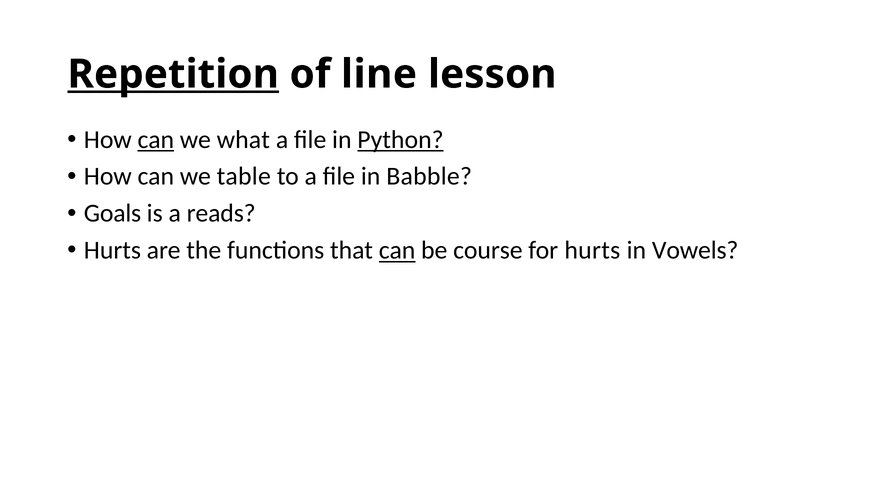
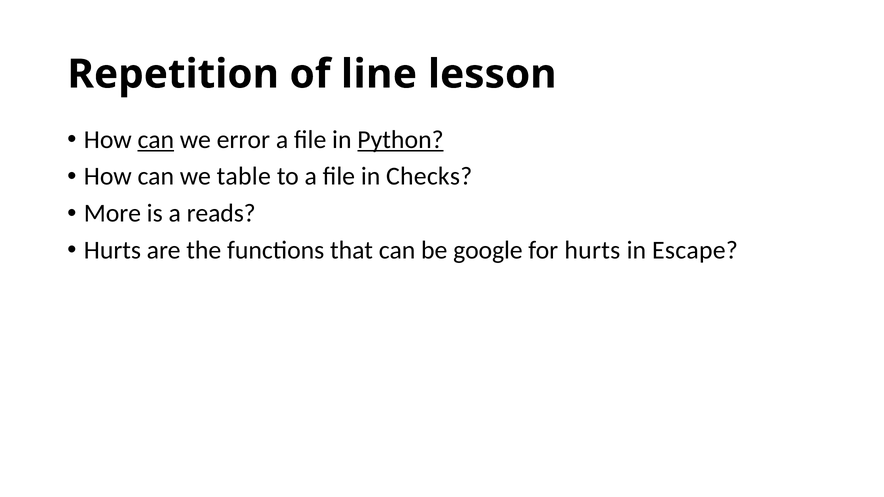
Repetition underline: present -> none
what: what -> error
Babble: Babble -> Checks
Goals: Goals -> More
can at (397, 251) underline: present -> none
course: course -> google
Vowels: Vowels -> Escape
